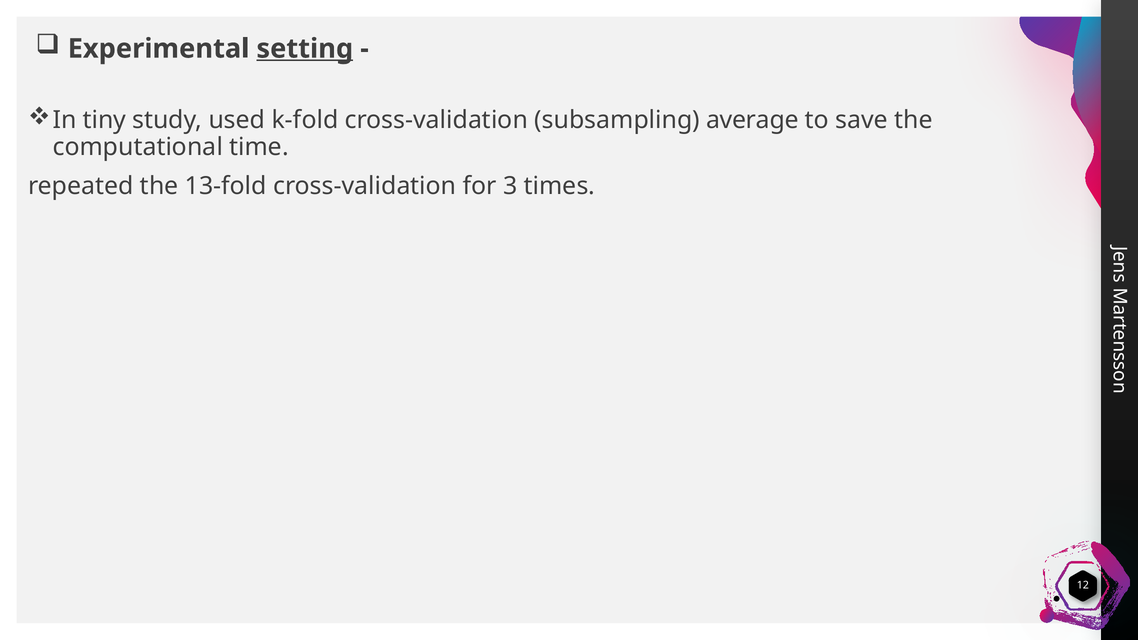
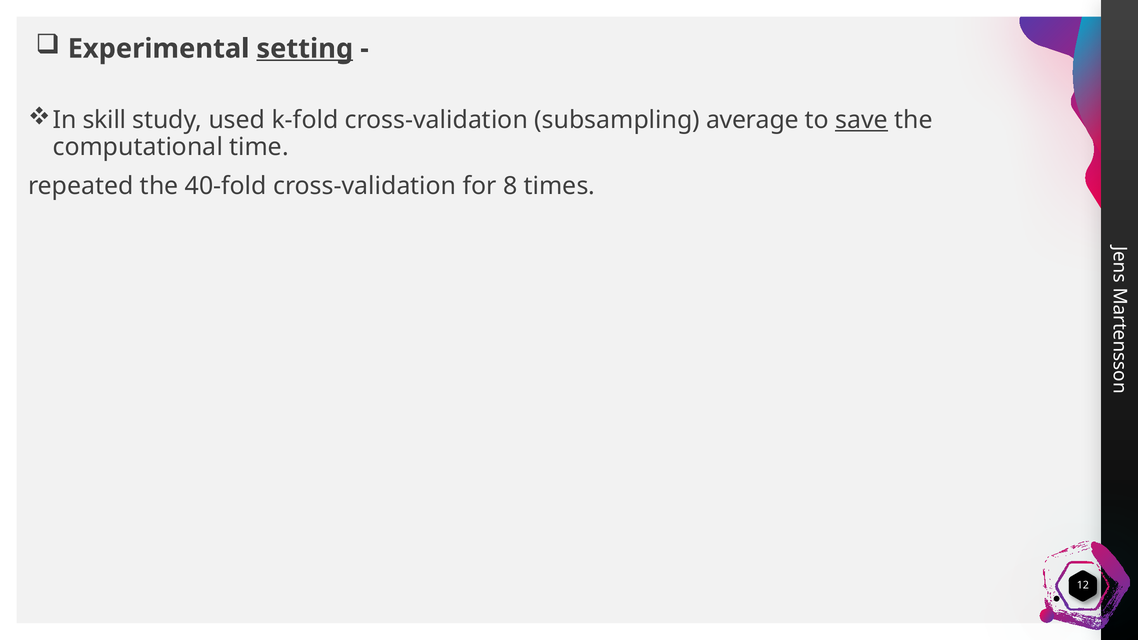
tiny: tiny -> skill
save underline: none -> present
13-fold: 13-fold -> 40-fold
3: 3 -> 8
